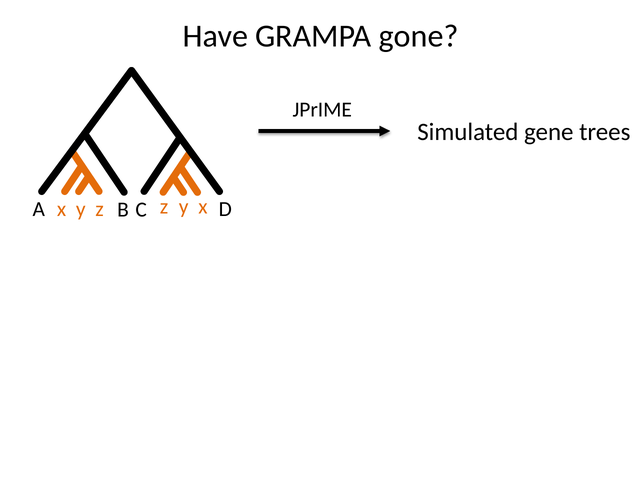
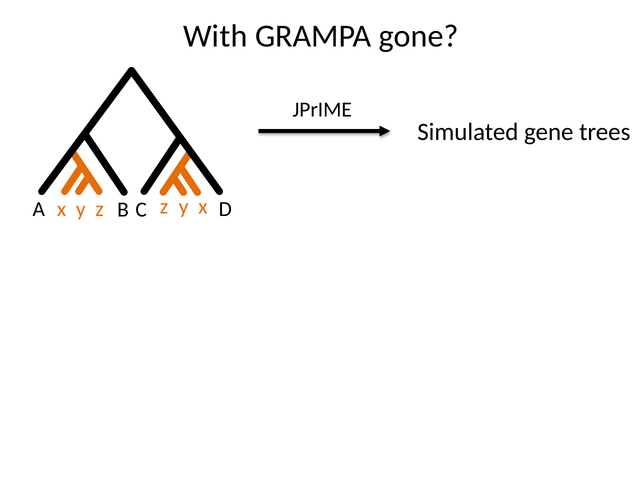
Have: Have -> With
